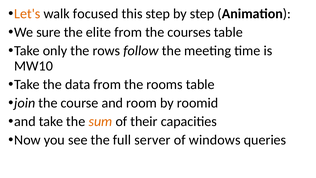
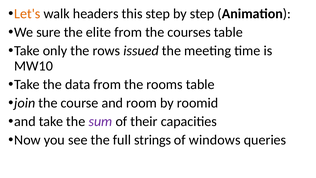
focused: focused -> headers
follow: follow -> issued
sum colour: orange -> purple
server: server -> strings
